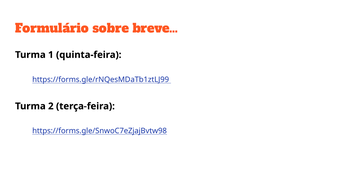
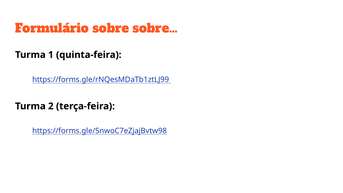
breve…: breve… -> sobre…
